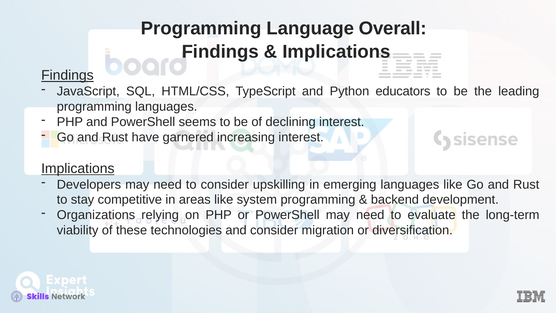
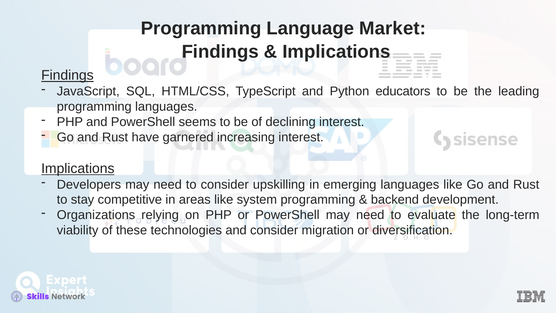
Overall: Overall -> Market
